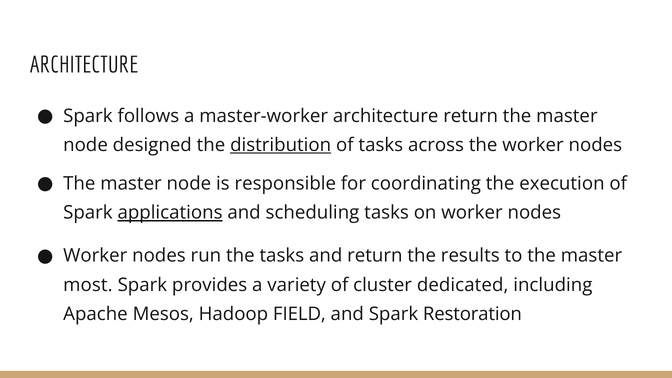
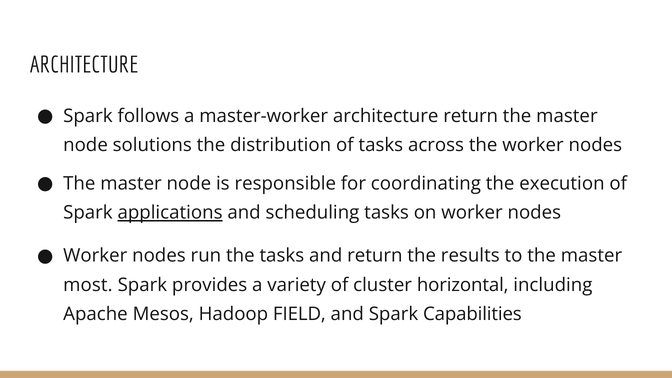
designed: designed -> solutions
distribution underline: present -> none
dedicated: dedicated -> horizontal
Restoration: Restoration -> Capabilities
